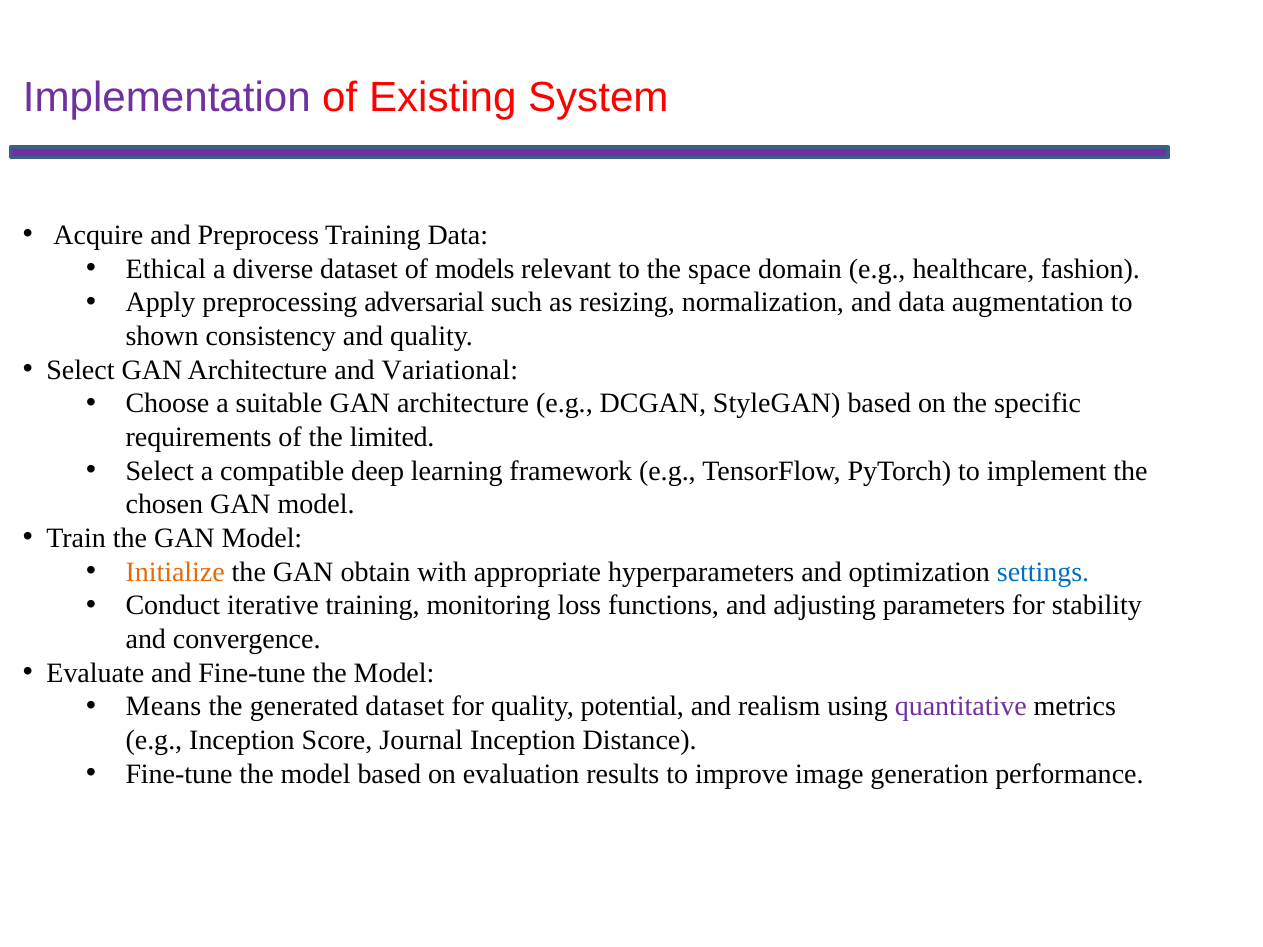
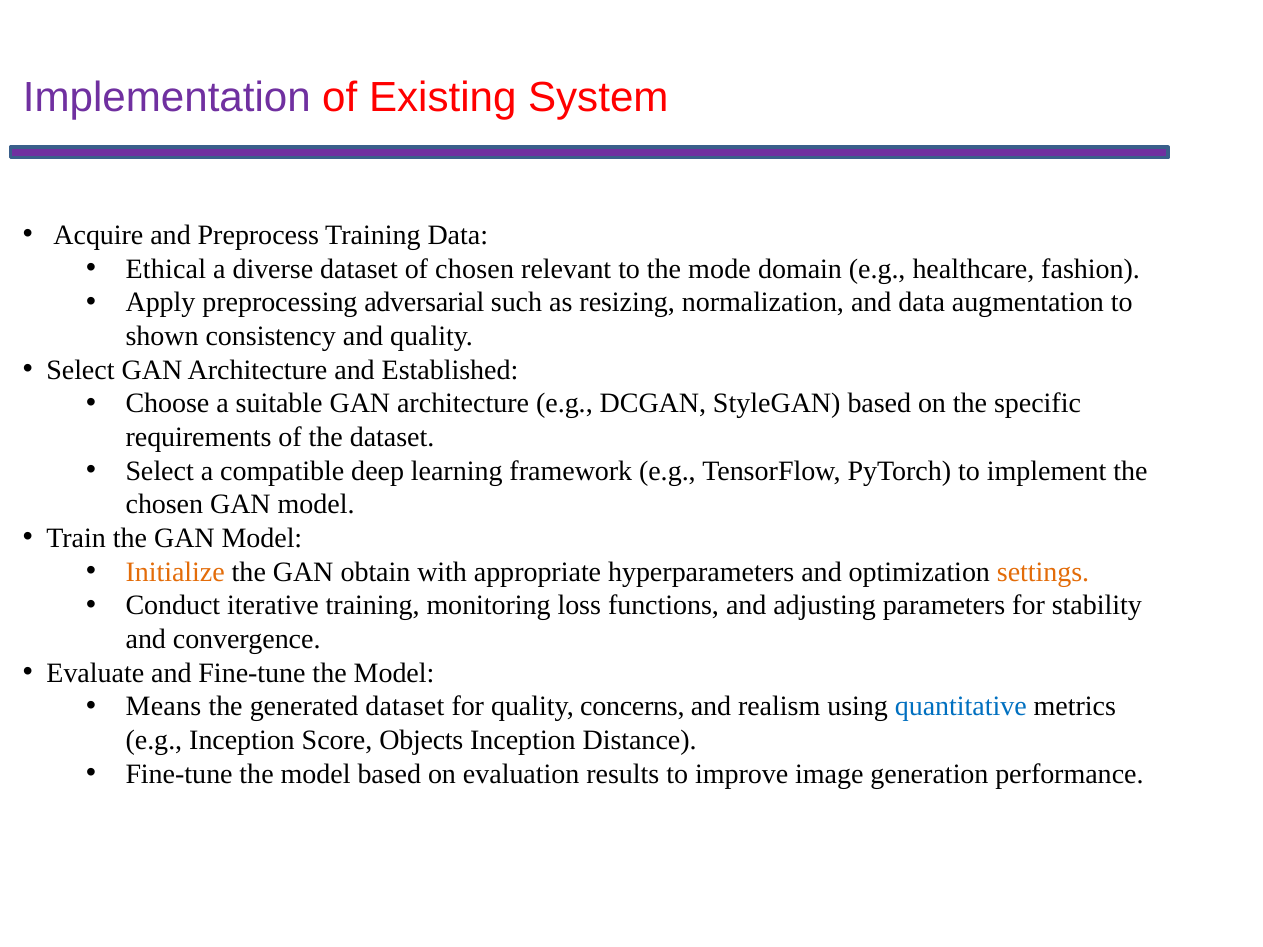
of models: models -> chosen
space: space -> mode
Variational: Variational -> Established
the limited: limited -> dataset
settings colour: blue -> orange
potential: potential -> concerns
quantitative colour: purple -> blue
Journal: Journal -> Objects
